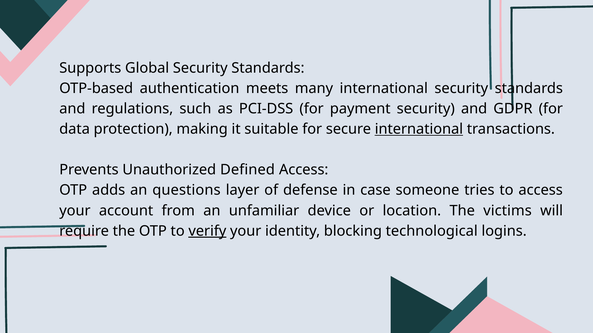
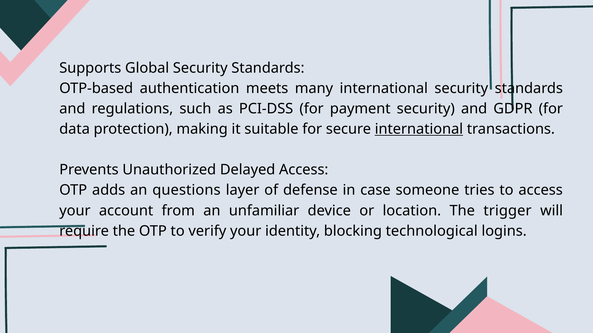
Defined: Defined -> Delayed
victims: victims -> trigger
verify underline: present -> none
